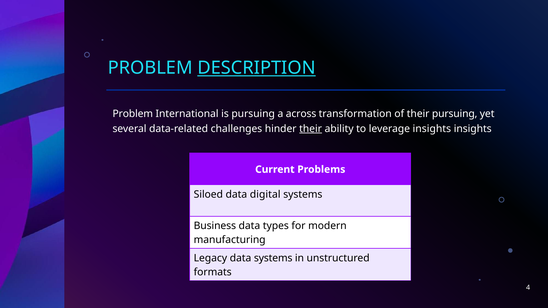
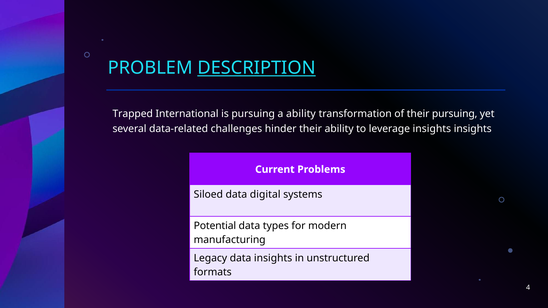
Problem at (133, 114): Problem -> Trapped
a across: across -> ability
their at (311, 129) underline: present -> none
Business: Business -> Potential
data systems: systems -> insights
